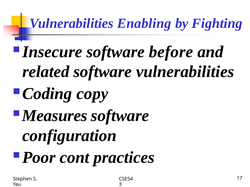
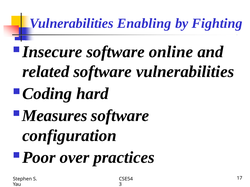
before: before -> online
copy: copy -> hard
cont: cont -> over
